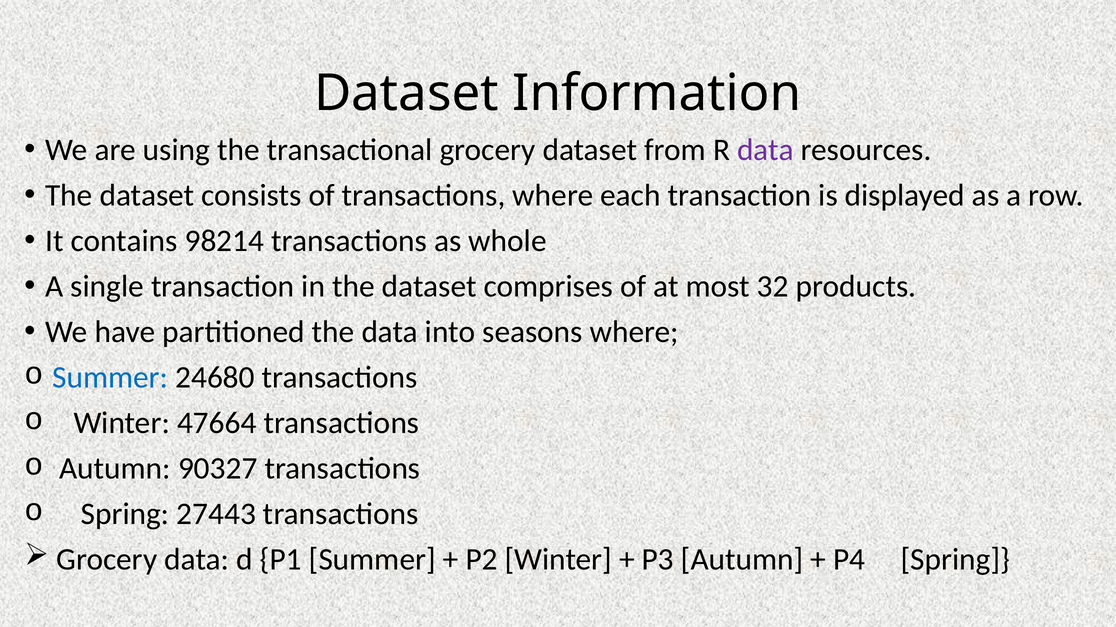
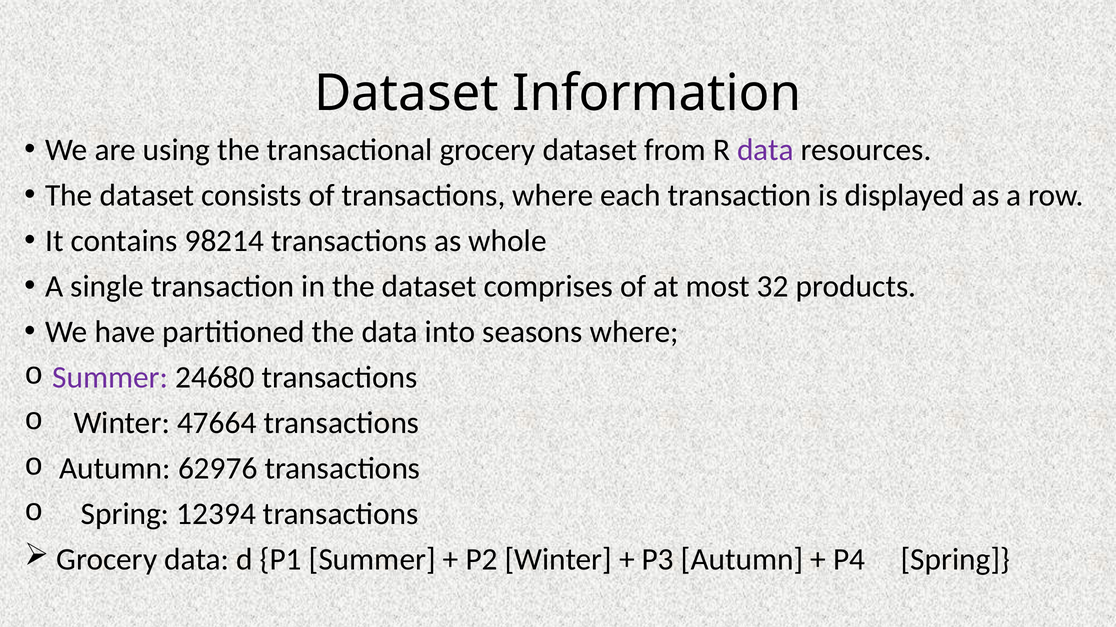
Summer at (110, 378) colour: blue -> purple
90327: 90327 -> 62976
27443: 27443 -> 12394
